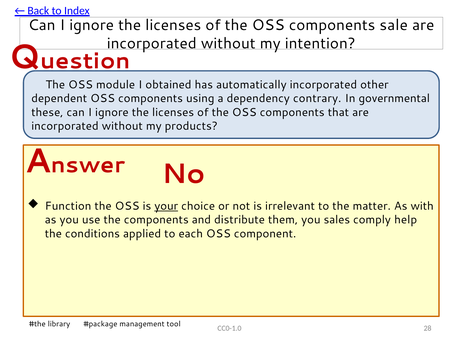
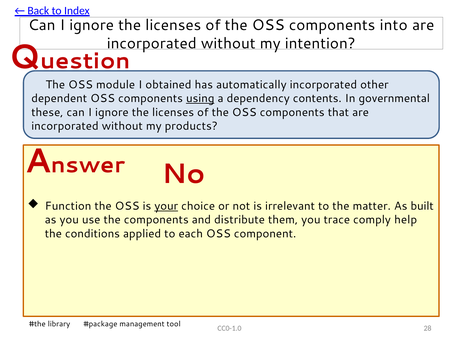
sale: sale -> into
using underline: none -> present
contrary: contrary -> contents
with: with -> built
sales: sales -> trace
